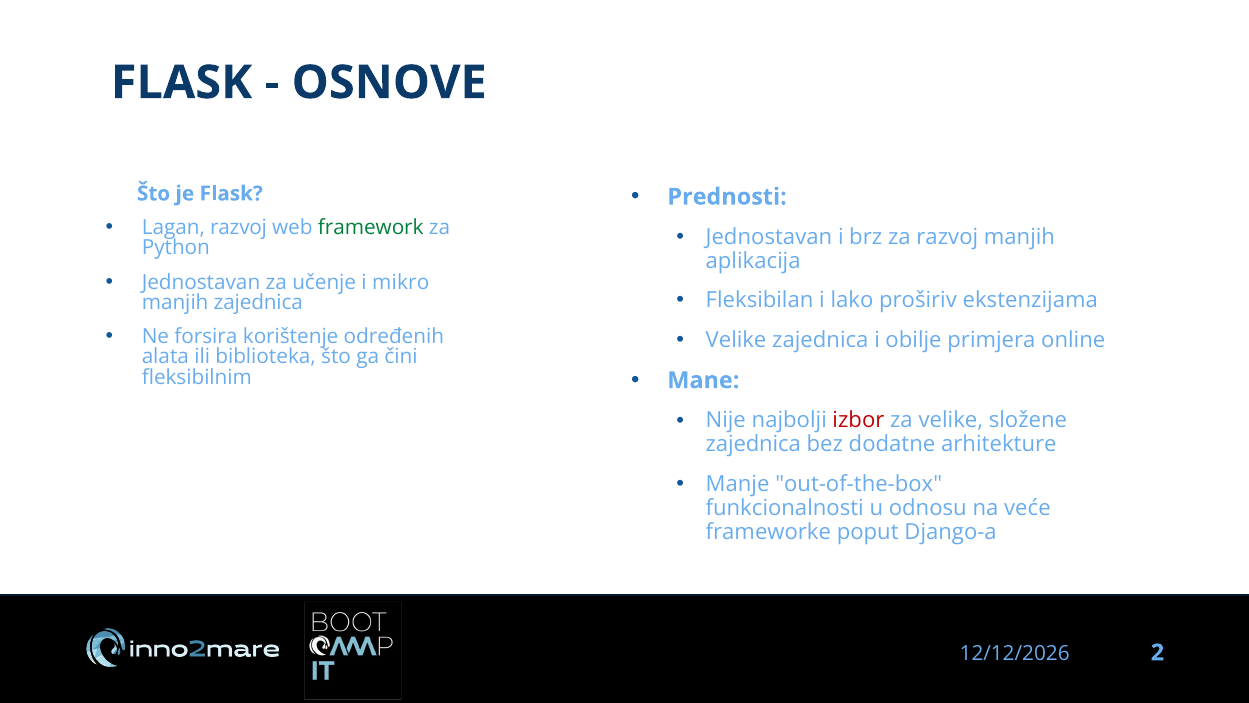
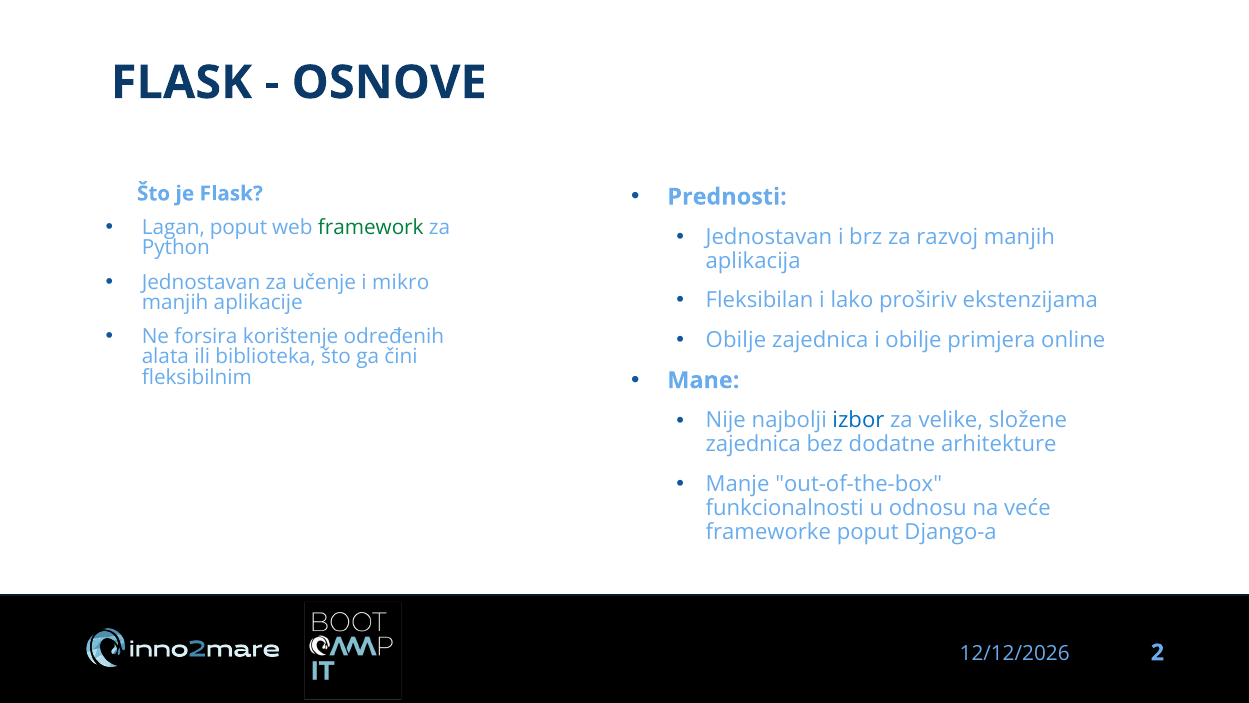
Lagan razvoj: razvoj -> poput
manjih zajednica: zajednica -> aplikacije
Velike at (736, 340): Velike -> Obilje
izbor colour: red -> blue
